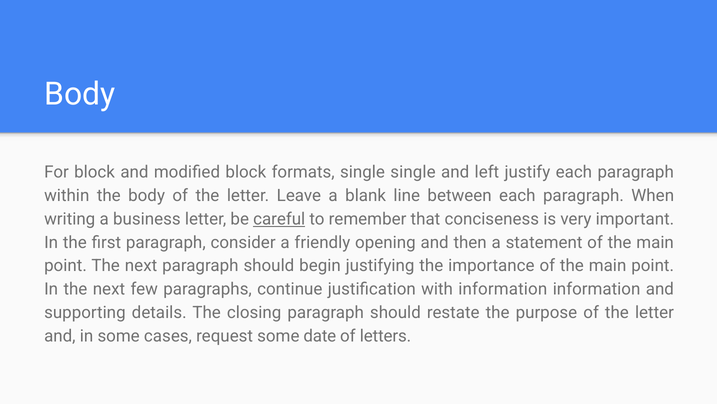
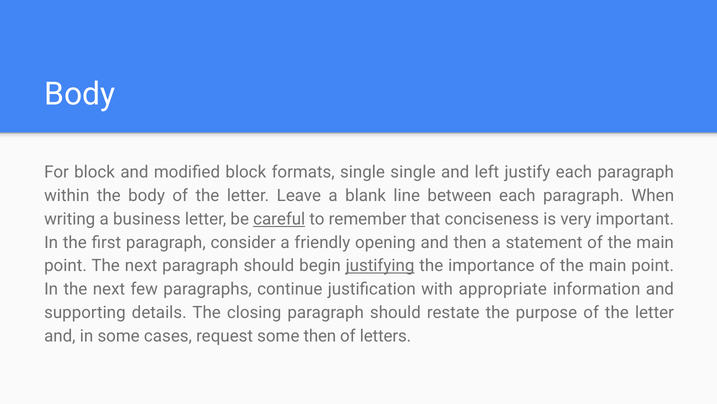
justifying underline: none -> present
with information: information -> appropriate
some date: date -> then
